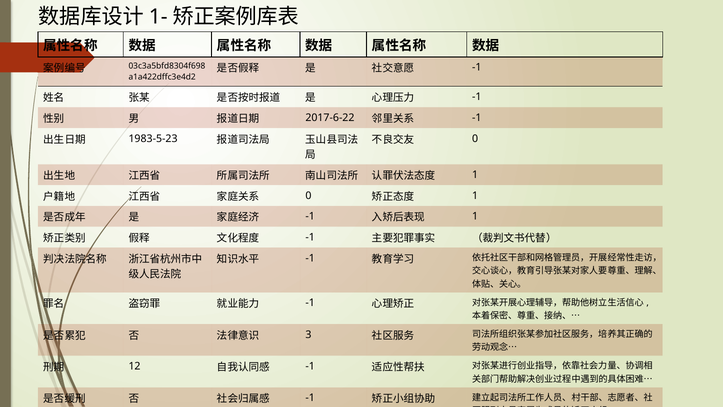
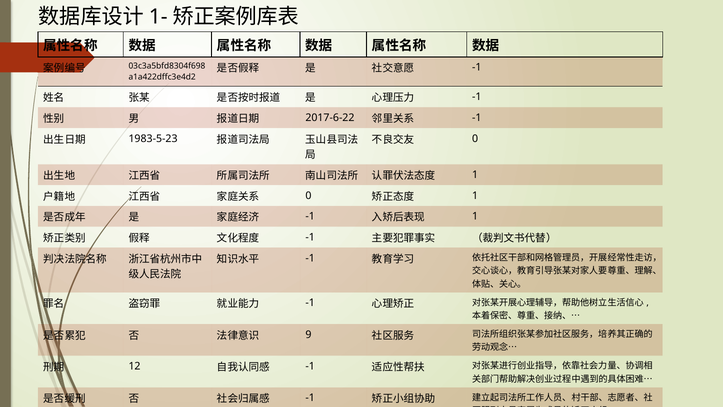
3: 3 -> 9
